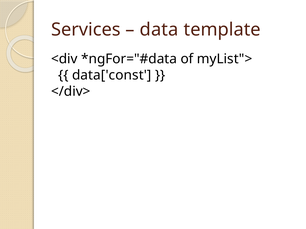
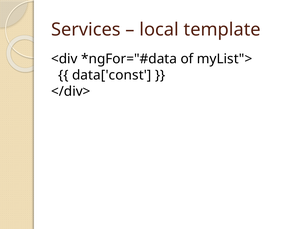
data: data -> local
